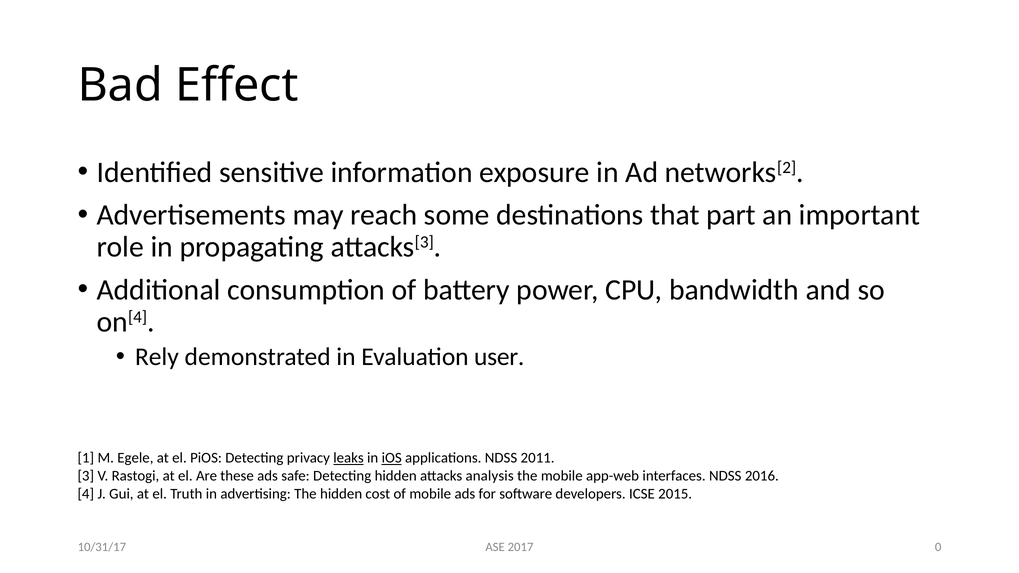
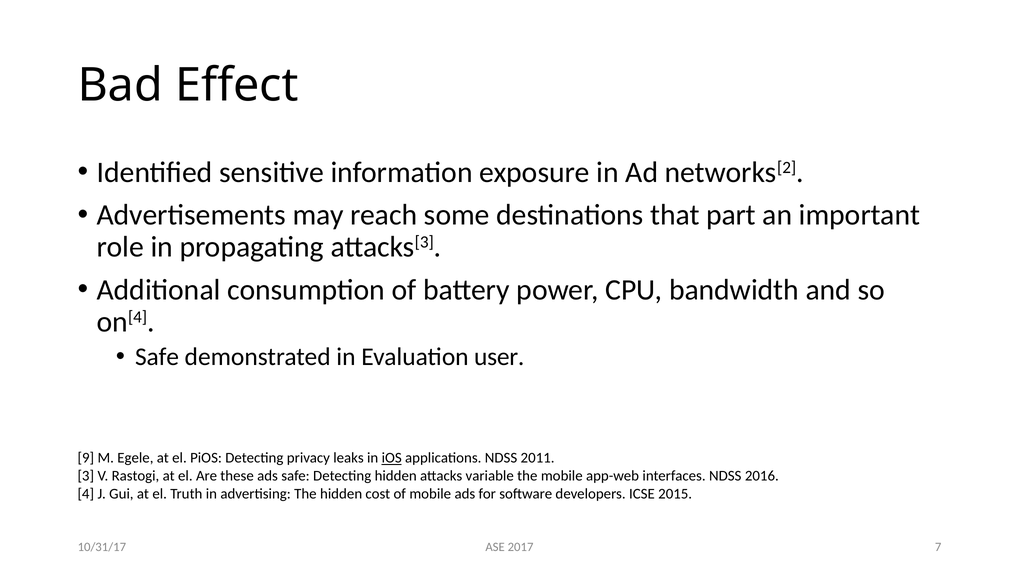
Rely at (157, 357): Rely -> Safe
1: 1 -> 9
leaks underline: present -> none
analysis: analysis -> variable
0: 0 -> 7
